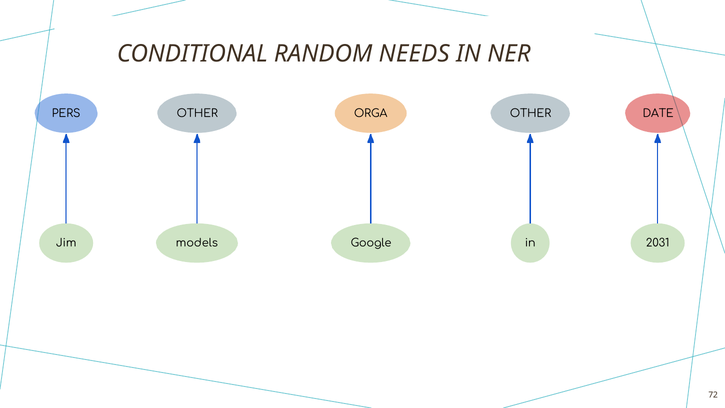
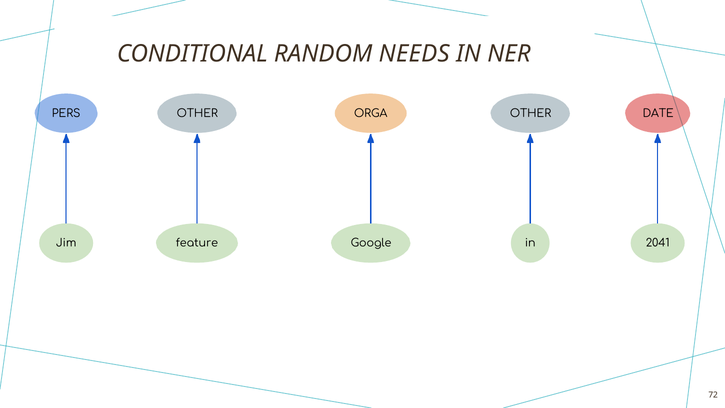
models: models -> feature
2031: 2031 -> 2041
